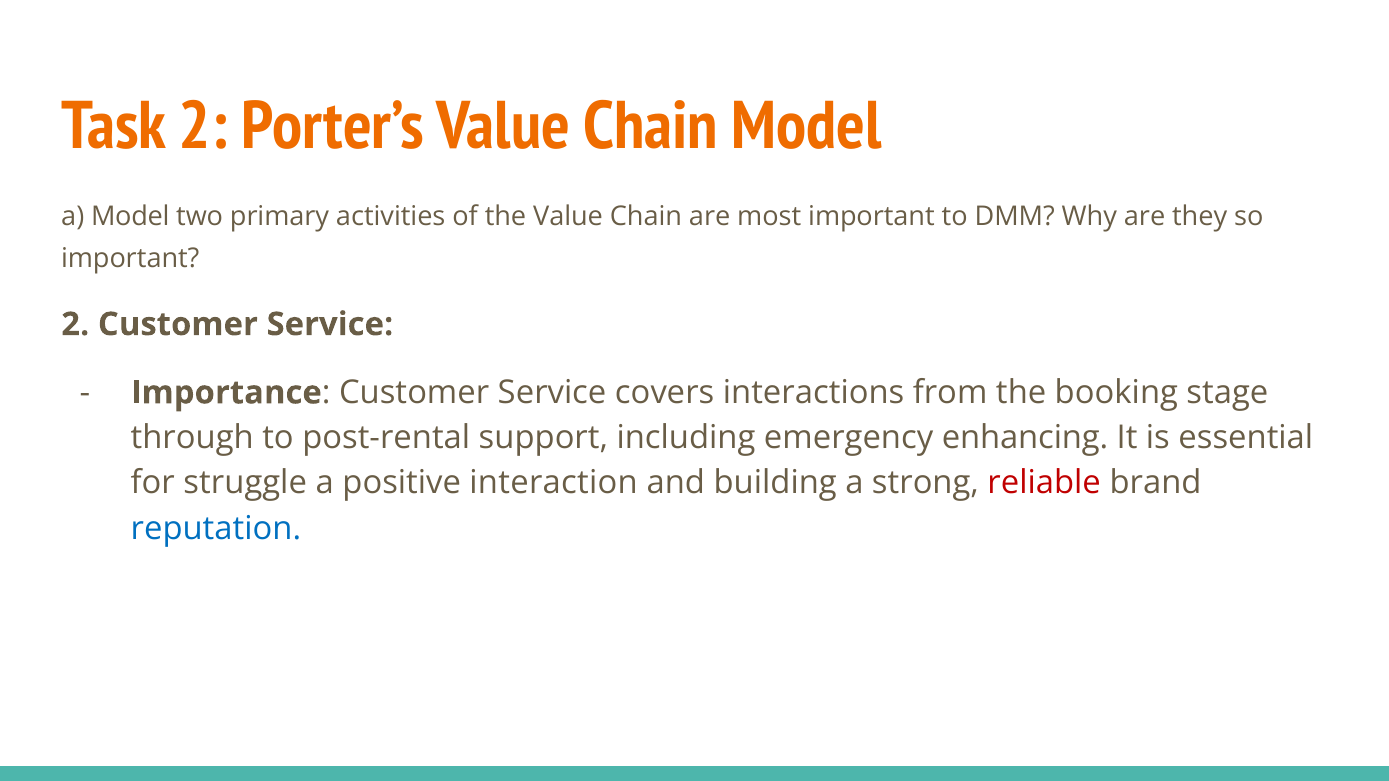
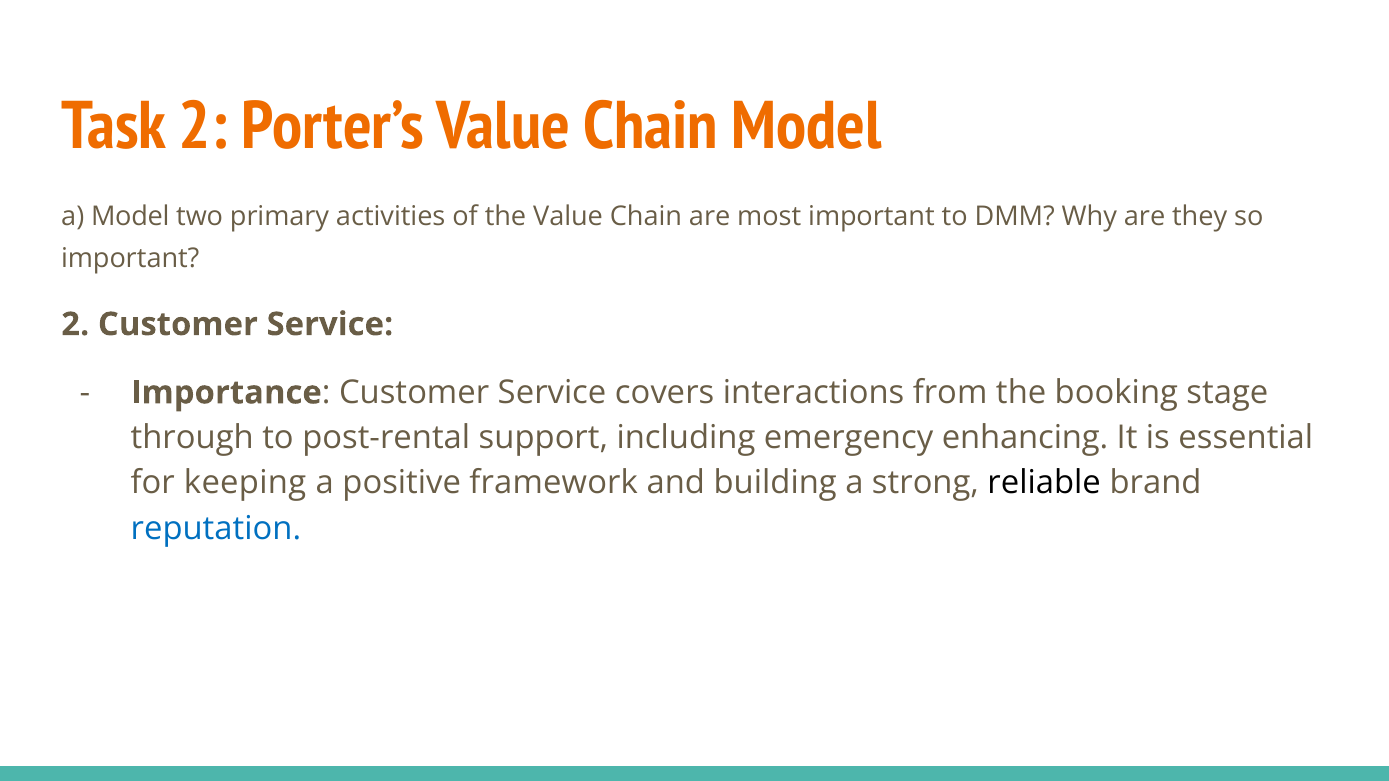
struggle: struggle -> keeping
interaction: interaction -> framework
reliable colour: red -> black
